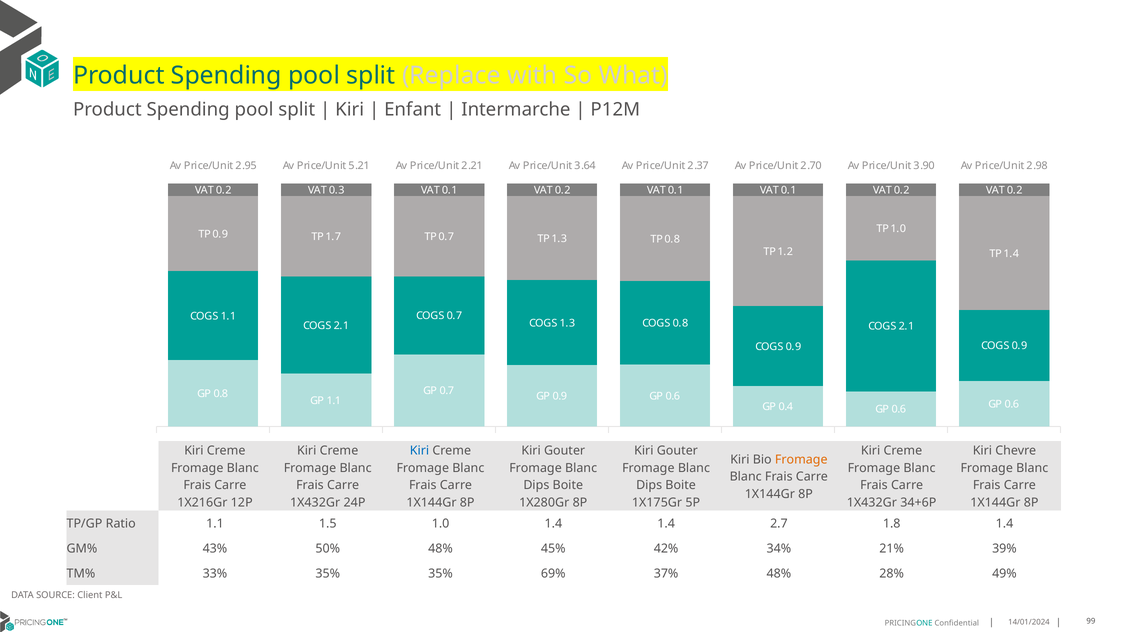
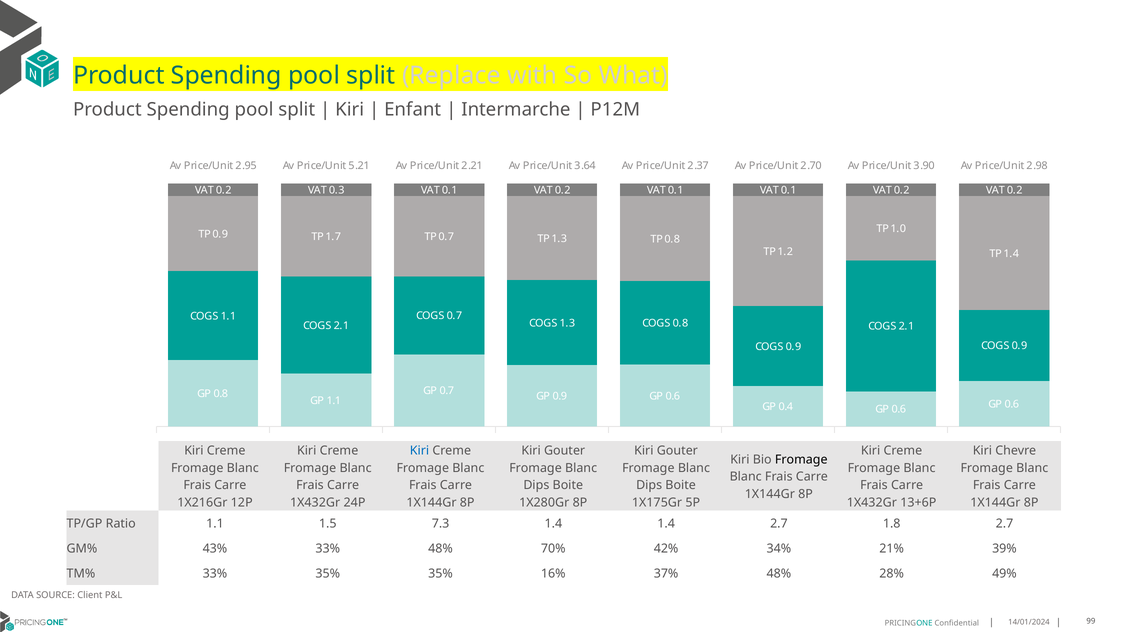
Fromage at (801, 459) colour: orange -> black
34+6P: 34+6P -> 13+6P
1.5 1.0: 1.0 -> 7.3
1.8 1.4: 1.4 -> 2.7
43% 50%: 50% -> 33%
45%: 45% -> 70%
69%: 69% -> 16%
